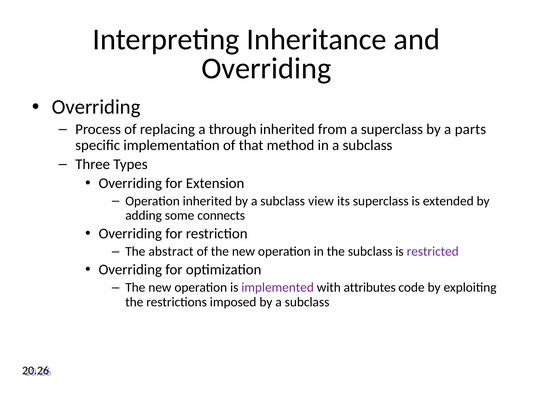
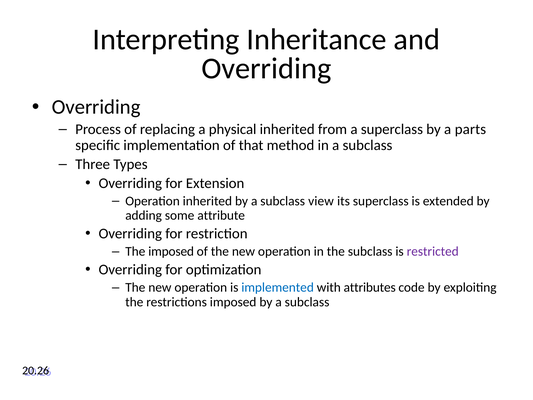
through: through -> physical
connects: connects -> attribute
The abstract: abstract -> imposed
implemented colour: purple -> blue
